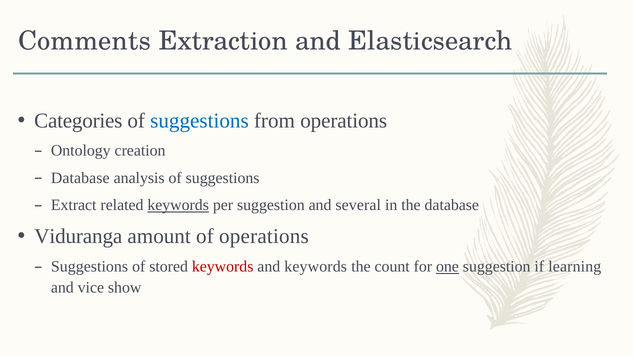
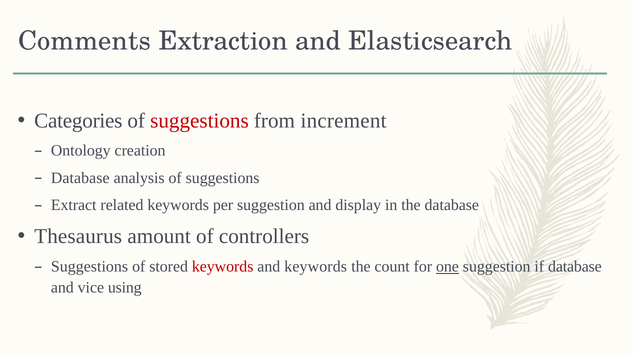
suggestions at (199, 121) colour: blue -> red
from operations: operations -> increment
keywords at (178, 205) underline: present -> none
several: several -> display
Viduranga: Viduranga -> Thesaurus
of operations: operations -> controllers
if learning: learning -> database
show: show -> using
